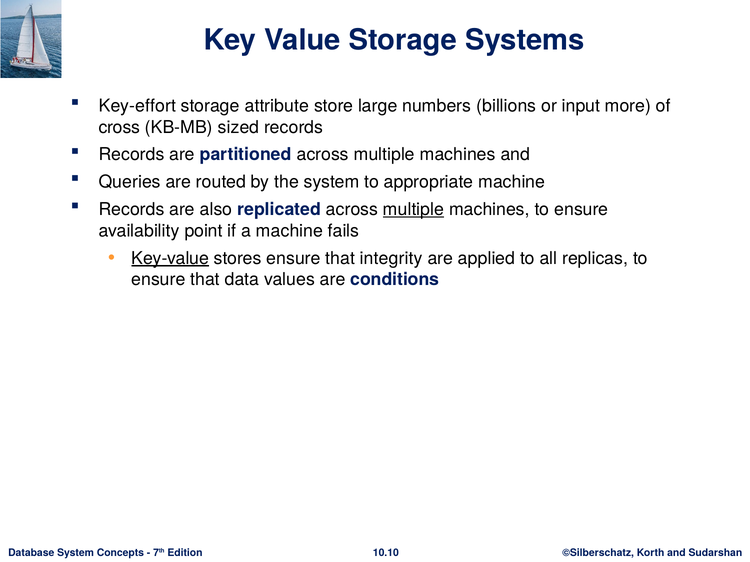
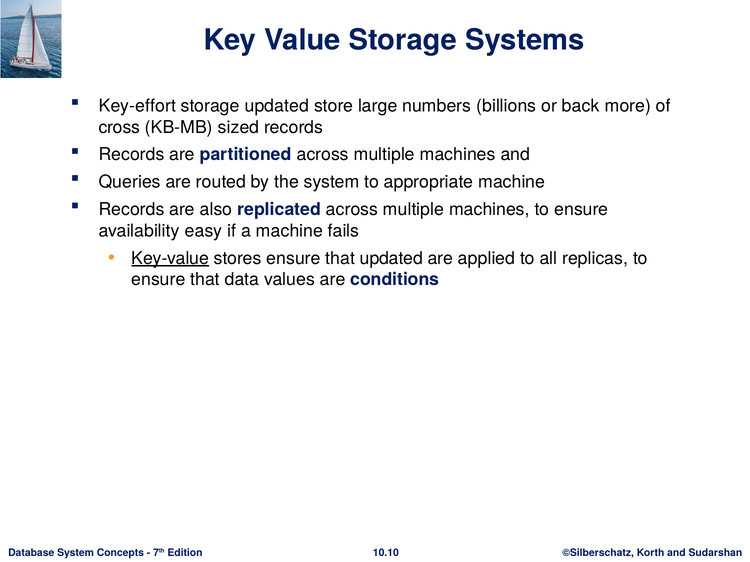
storage attribute: attribute -> updated
input: input -> back
multiple at (414, 210) underline: present -> none
point: point -> easy
that integrity: integrity -> updated
